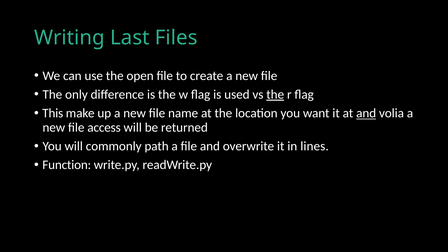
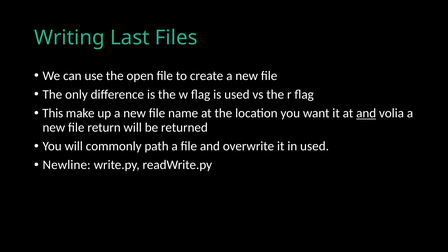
the at (275, 95) underline: present -> none
access: access -> return
in lines: lines -> used
Function: Function -> Newline
